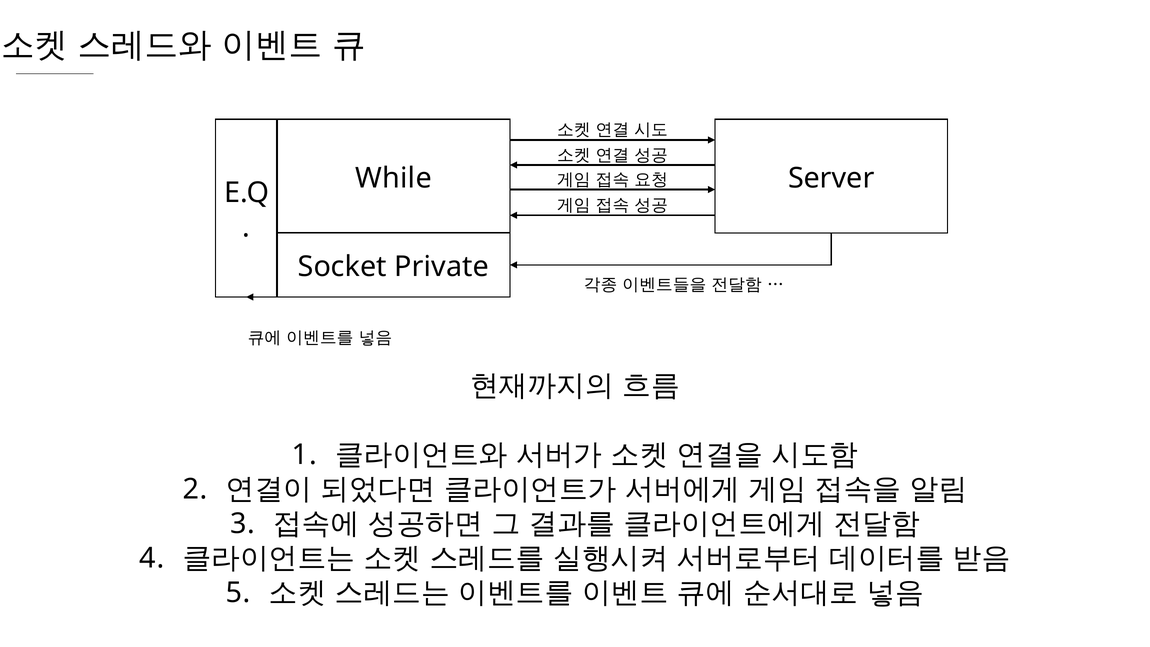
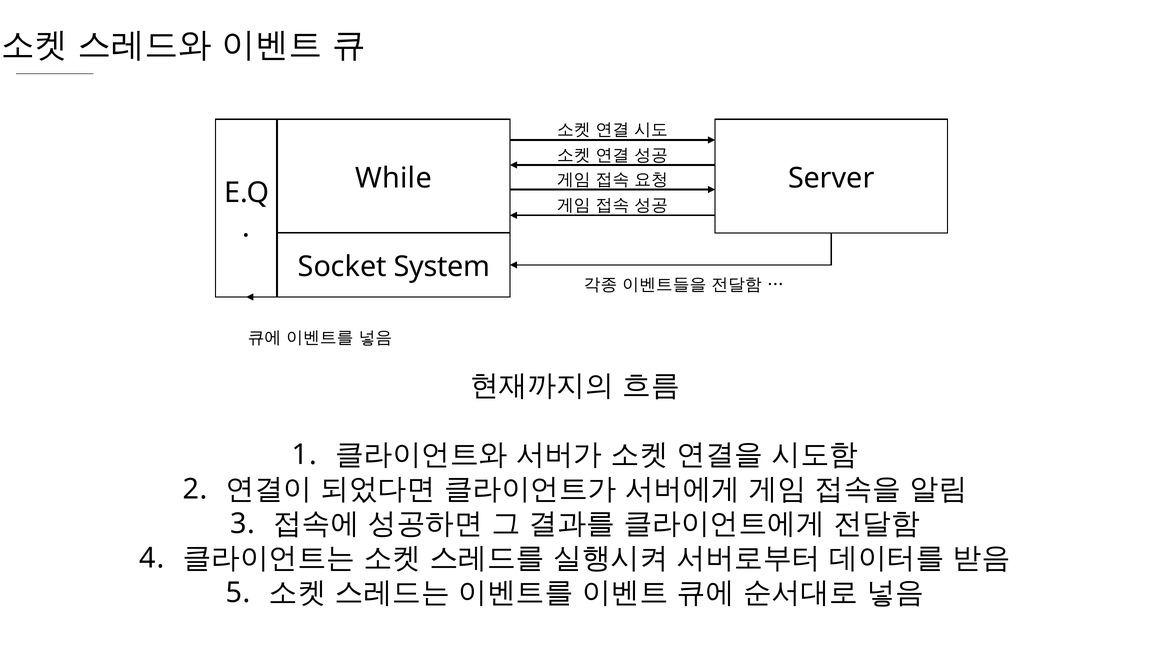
Private: Private -> System
